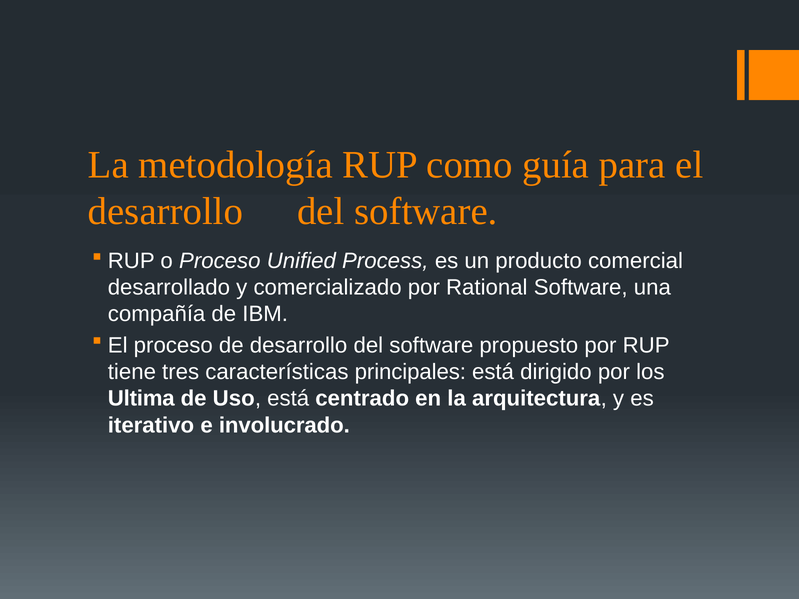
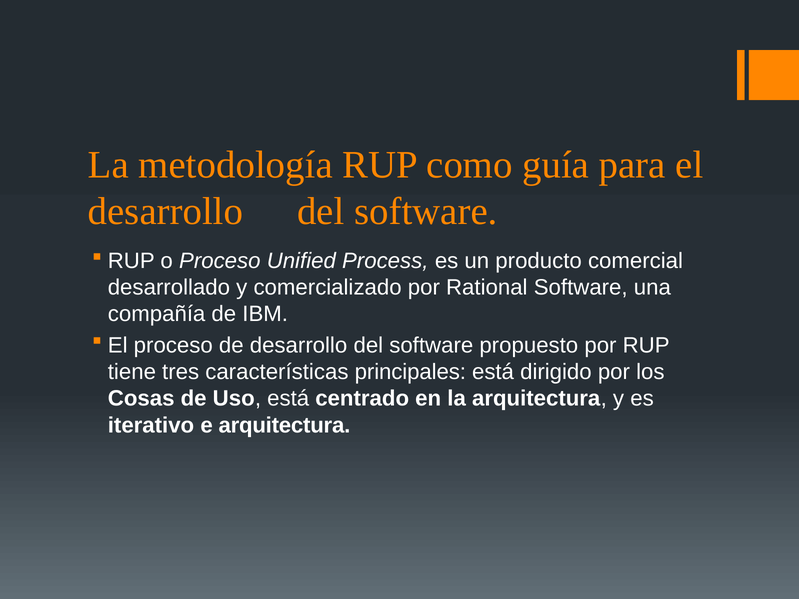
Ultima: Ultima -> Cosas
e involucrado: involucrado -> arquitectura
